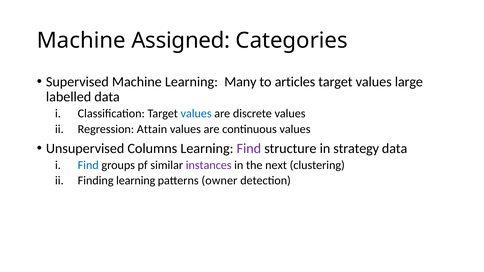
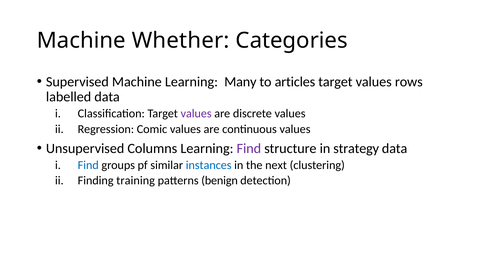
Assigned: Assigned -> Whether
large: large -> rows
values at (196, 114) colour: blue -> purple
Attain: Attain -> Comic
instances colour: purple -> blue
Finding learning: learning -> training
owner: owner -> benign
